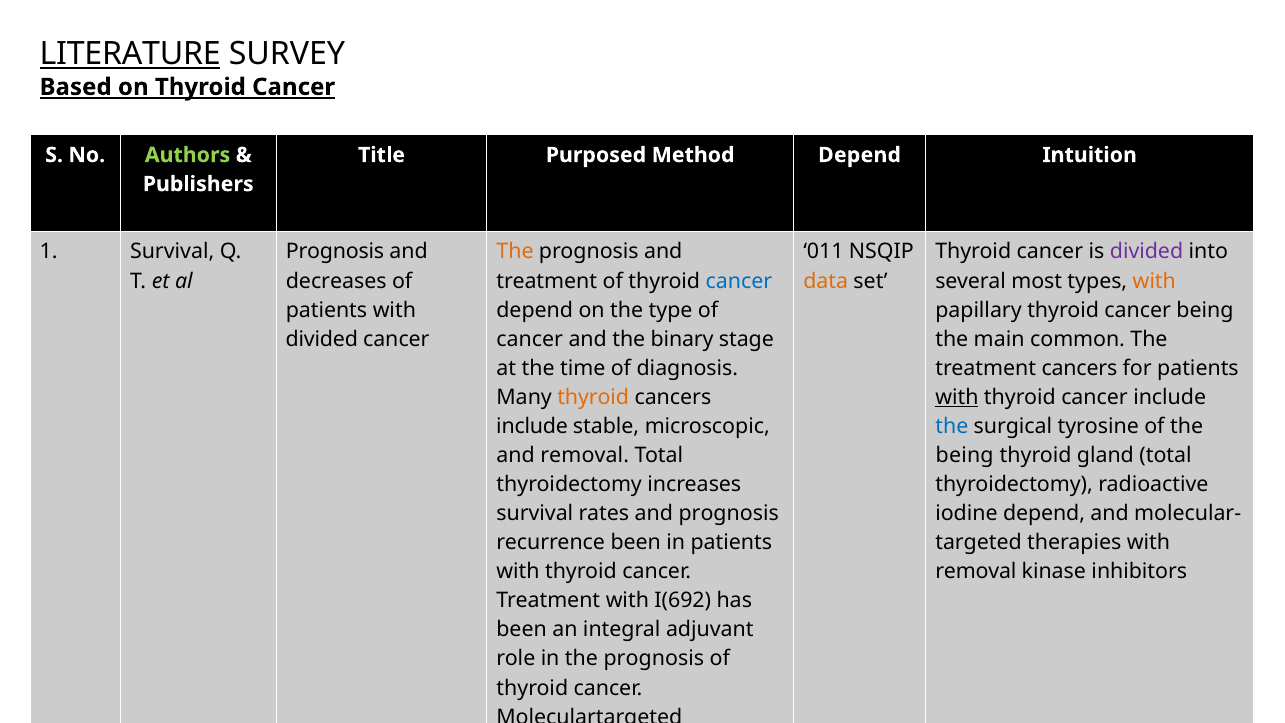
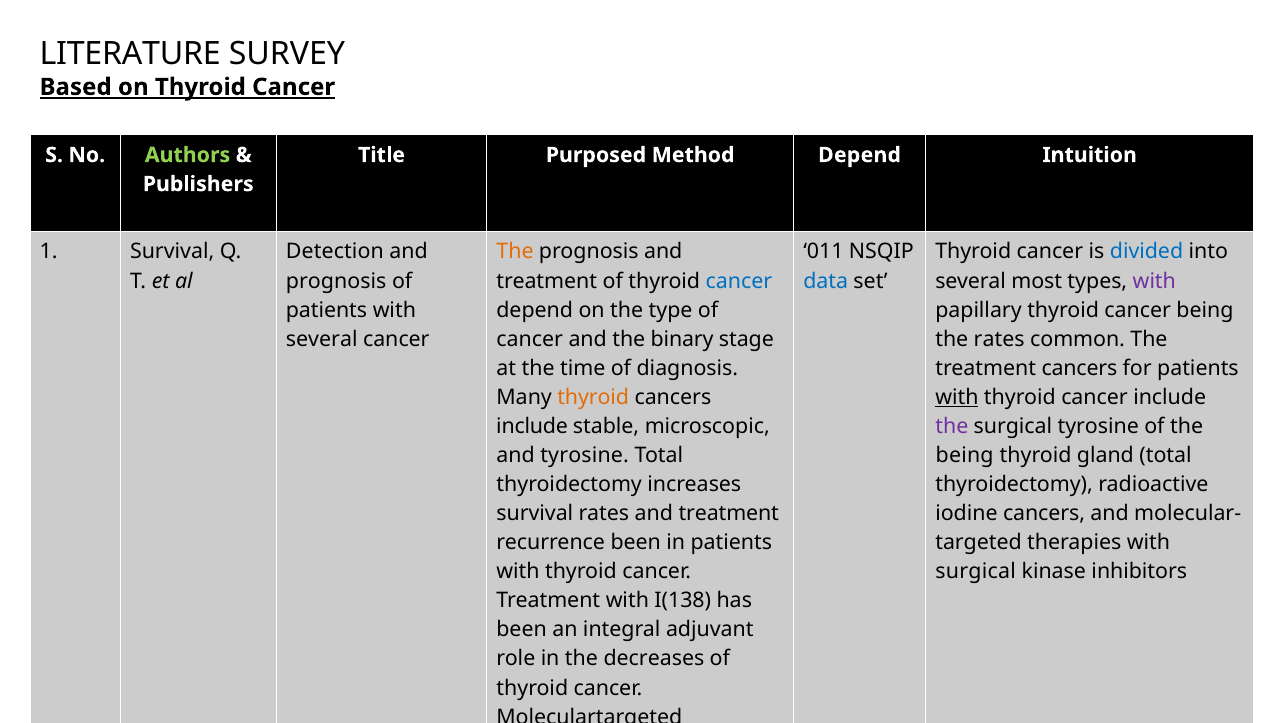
LITERATURE underline: present -> none
Prognosis at (335, 252): Prognosis -> Detection
divided at (1147, 252) colour: purple -> blue
decreases at (336, 281): decreases -> prognosis
data colour: orange -> blue
with at (1154, 281) colour: orange -> purple
divided at (322, 339): divided -> several
the main: main -> rates
the at (952, 426) colour: blue -> purple
and removal: removal -> tyrosine
rates and prognosis: prognosis -> treatment
iodine depend: depend -> cancers
removal at (976, 572): removal -> surgical
I(692: I(692 -> I(138
in the prognosis: prognosis -> decreases
